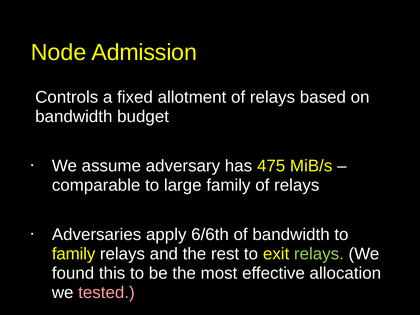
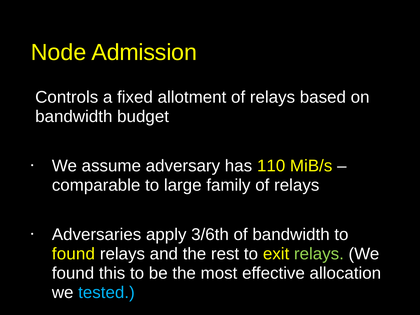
475: 475 -> 110
6/6th: 6/6th -> 3/6th
family at (74, 254): family -> found
tested colour: pink -> light blue
